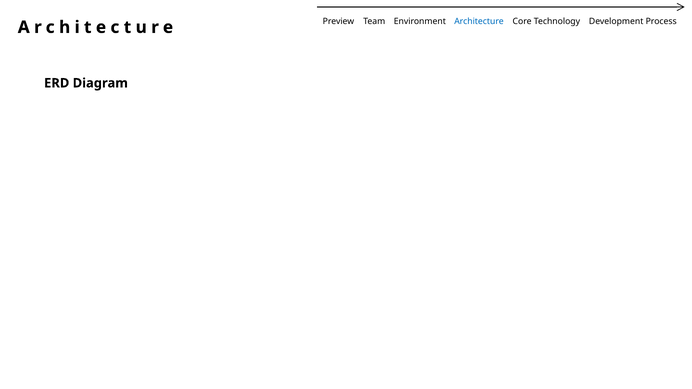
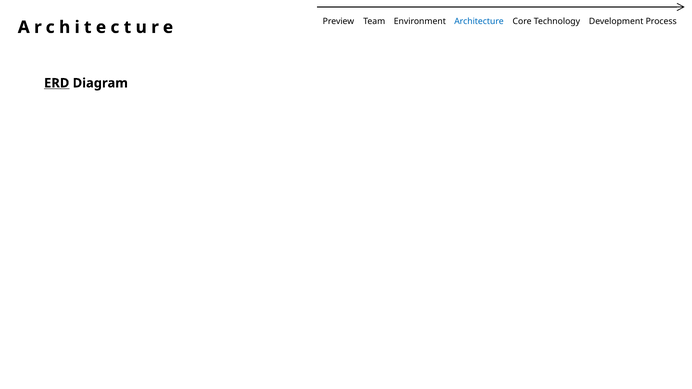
ERD underline: none -> present
